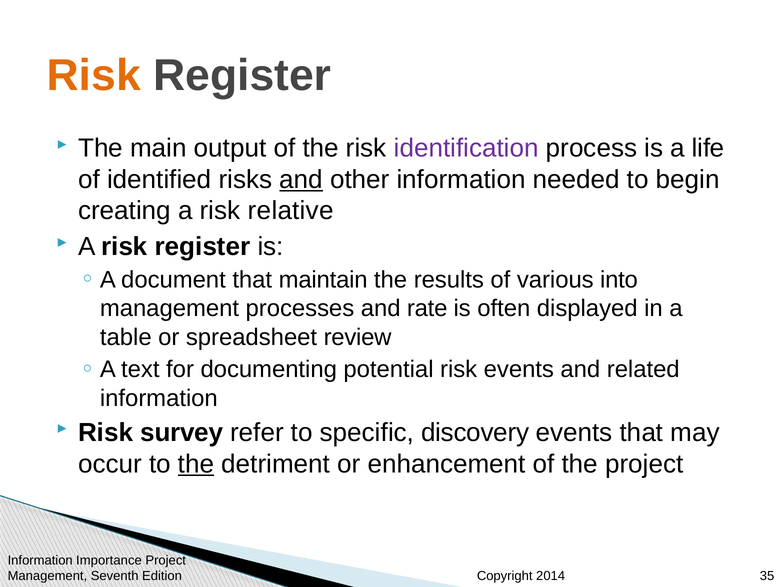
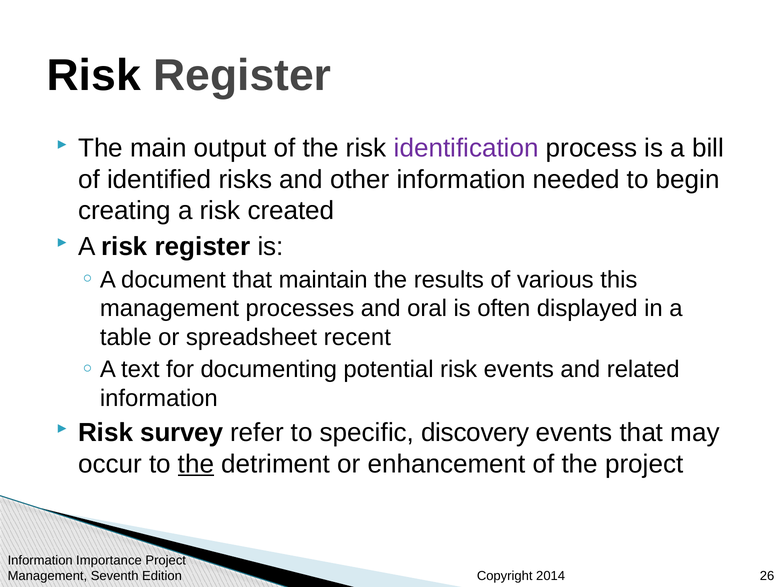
Risk at (94, 75) colour: orange -> black
life: life -> bill
and at (301, 179) underline: present -> none
relative: relative -> created
into: into -> this
rate: rate -> oral
review: review -> recent
35: 35 -> 26
